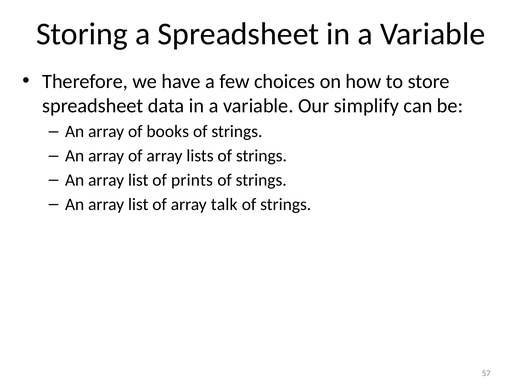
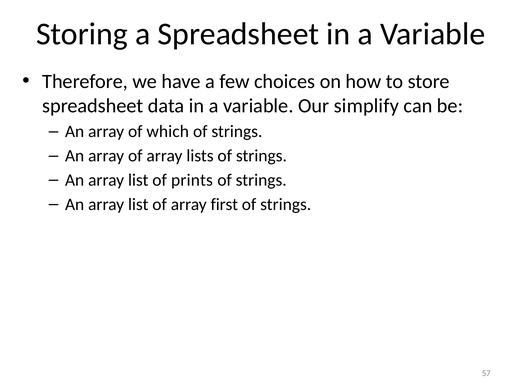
books: books -> which
talk: talk -> first
